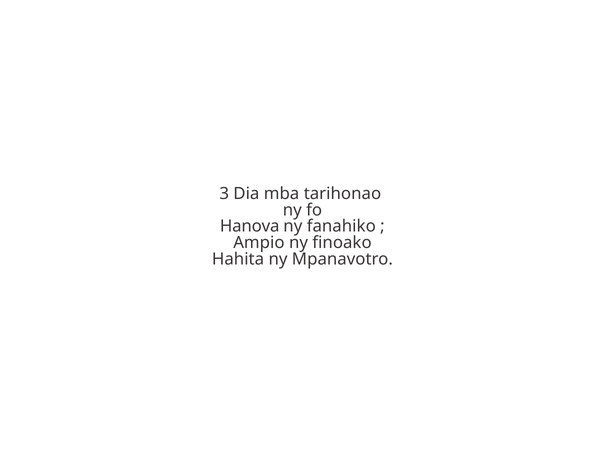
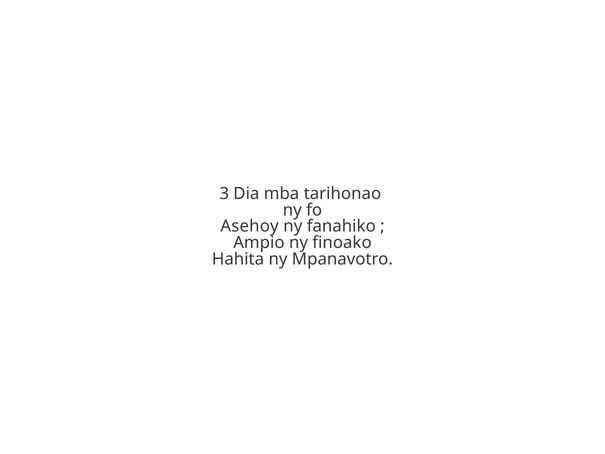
Hanova: Hanova -> Asehoy
